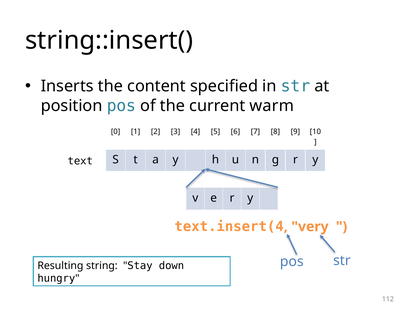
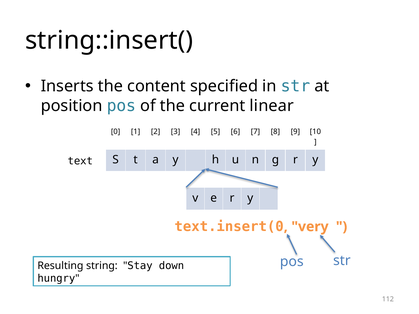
warm: warm -> linear
text.insert(4: text.insert(4 -> text.insert(0
